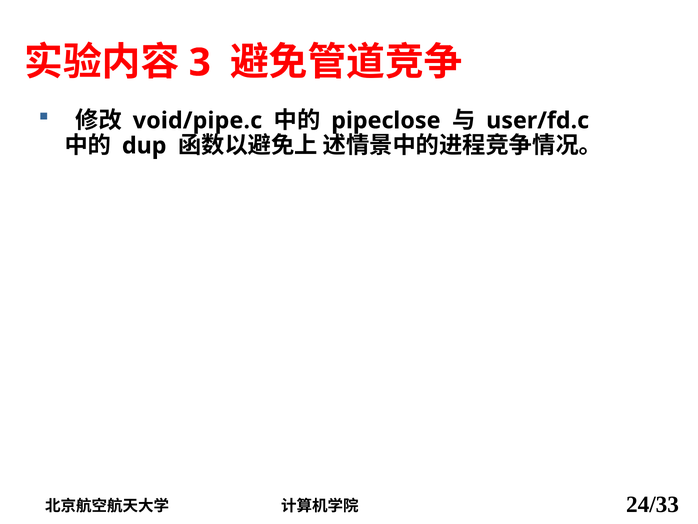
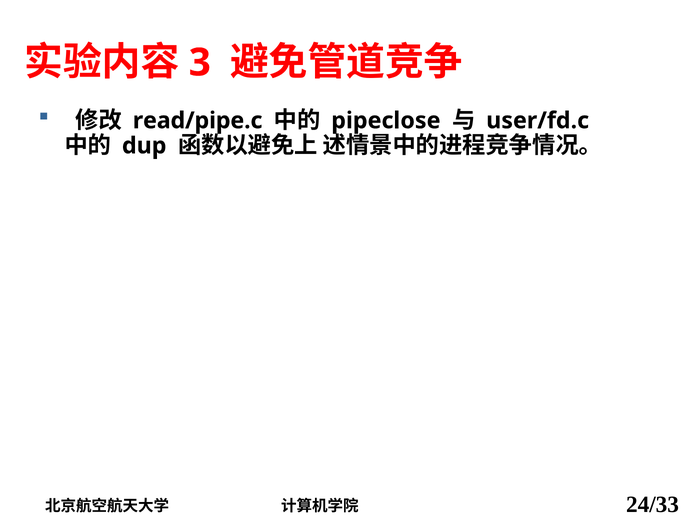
void/pipe.c: void/pipe.c -> read/pipe.c
